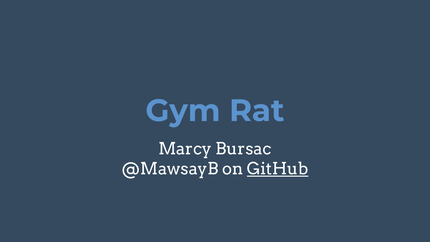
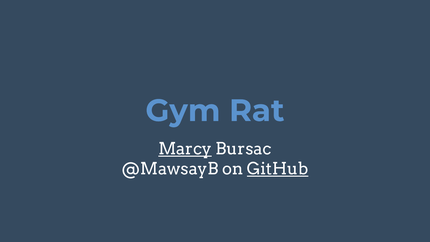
Marcy underline: none -> present
